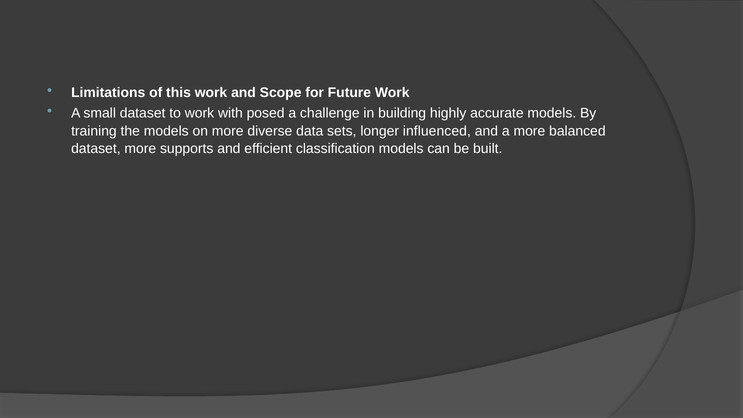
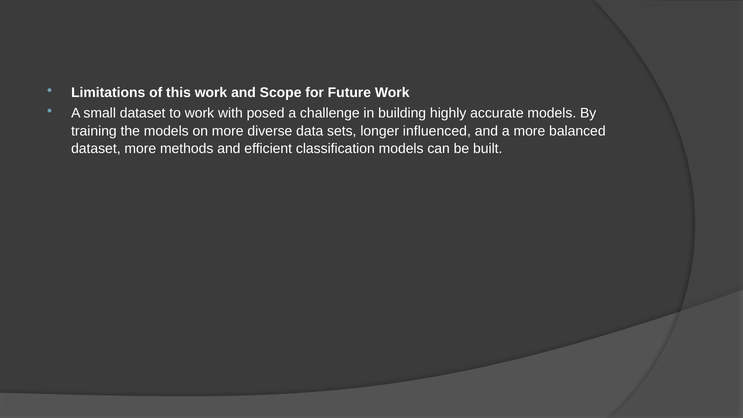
supports: supports -> methods
